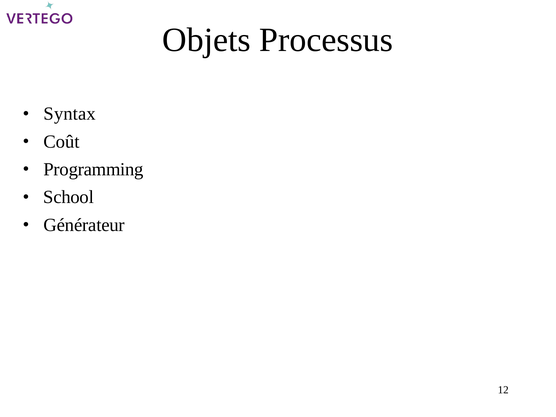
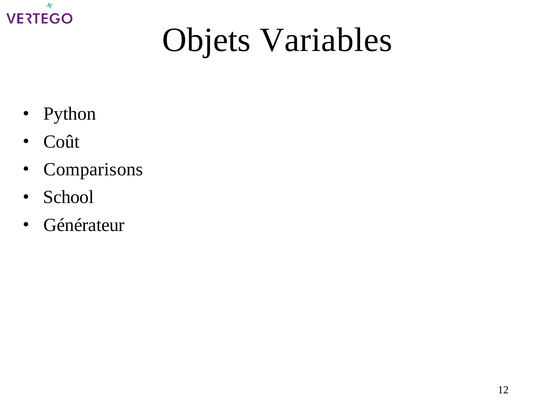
Processus: Processus -> Variables
Syntax: Syntax -> Python
Programming: Programming -> Comparisons
